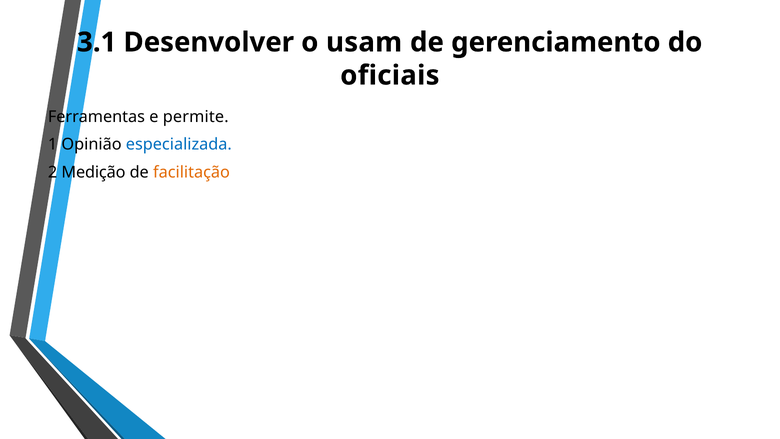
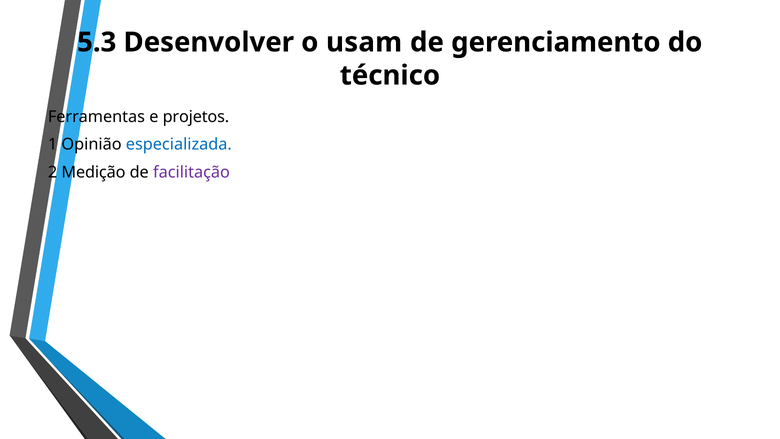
3.1: 3.1 -> 5.3
oficiais: oficiais -> técnico
permite: permite -> projetos
facilitação colour: orange -> purple
